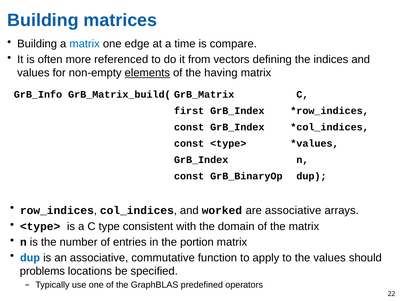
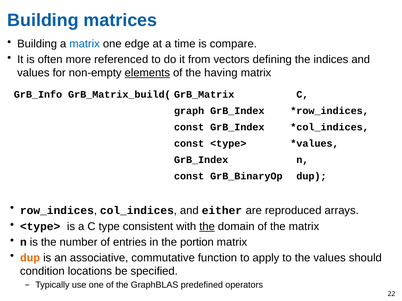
first: first -> graph
worked: worked -> either
are associative: associative -> reproduced
the at (207, 227) underline: none -> present
dup at (30, 258) colour: blue -> orange
problems: problems -> condition
